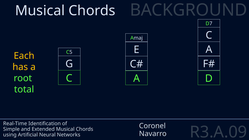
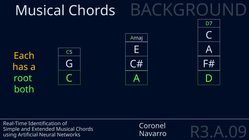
total: total -> both
